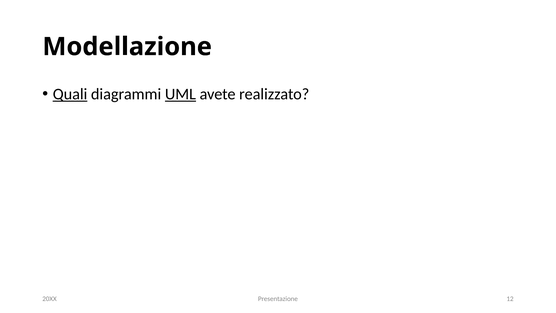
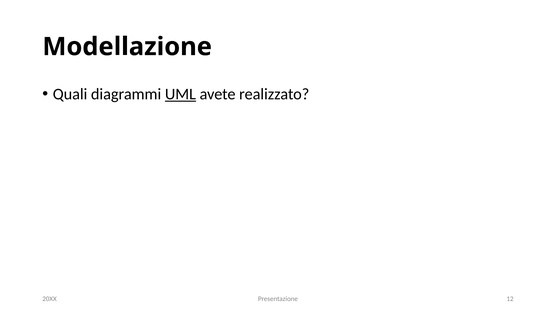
Quali underline: present -> none
